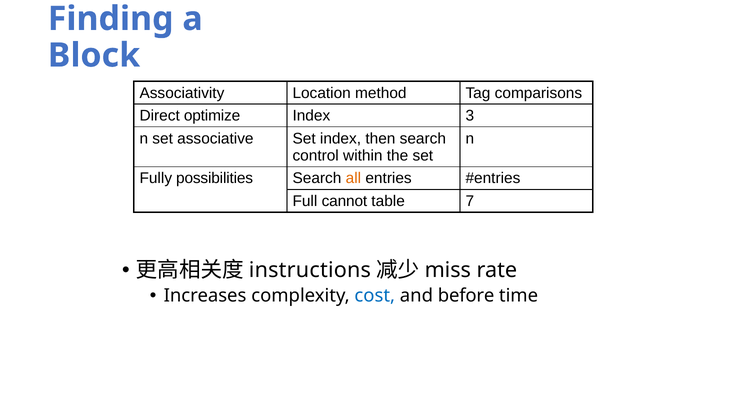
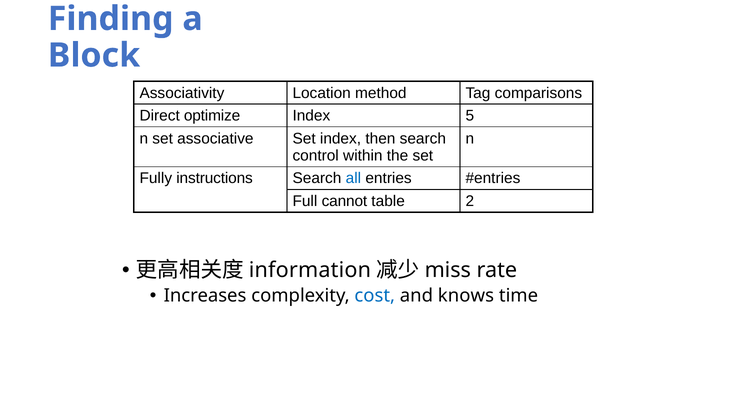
3: 3 -> 5
possibilities: possibilities -> instructions
all colour: orange -> blue
7: 7 -> 2
instructions: instructions -> information
before: before -> knows
